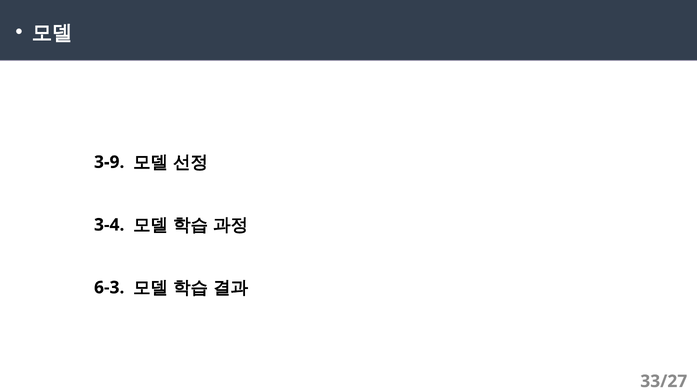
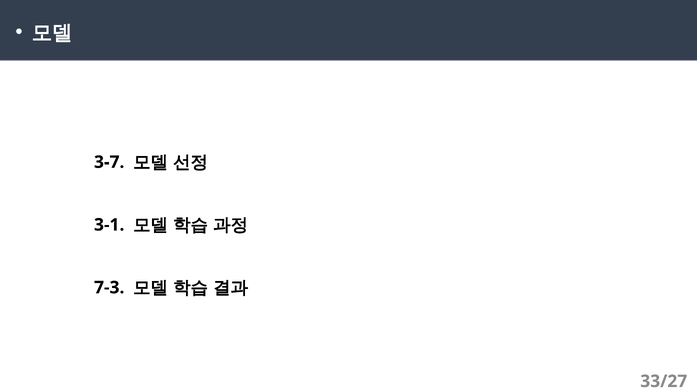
3-9: 3-9 -> 3-7
3-4: 3-4 -> 3-1
6-3: 6-3 -> 7-3
